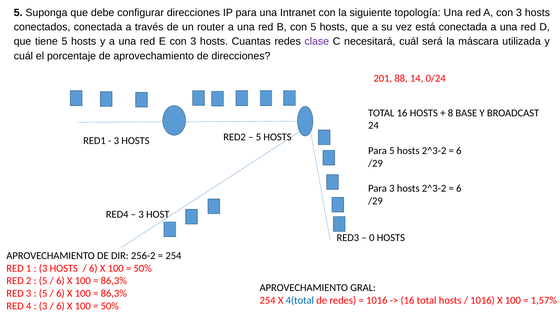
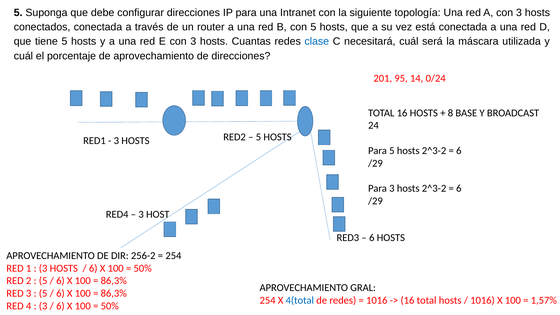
clase colour: purple -> blue
88: 88 -> 95
0 at (372, 238): 0 -> 6
